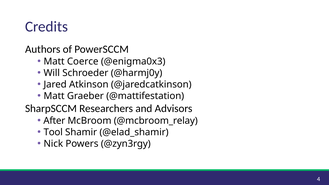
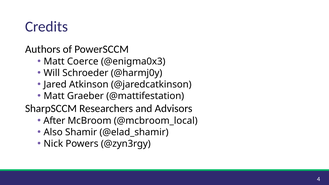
@mcbroom_relay: @mcbroom_relay -> @mcbroom_local
Tool: Tool -> Also
